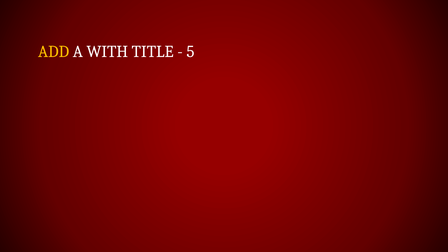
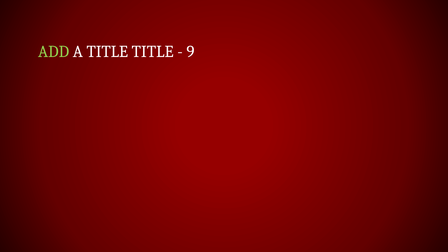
ADD colour: yellow -> light green
A WITH: WITH -> TITLE
5: 5 -> 9
